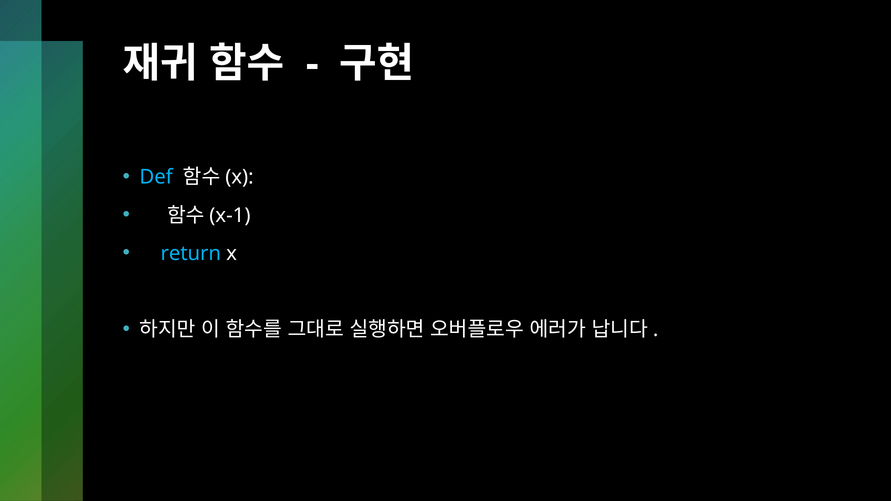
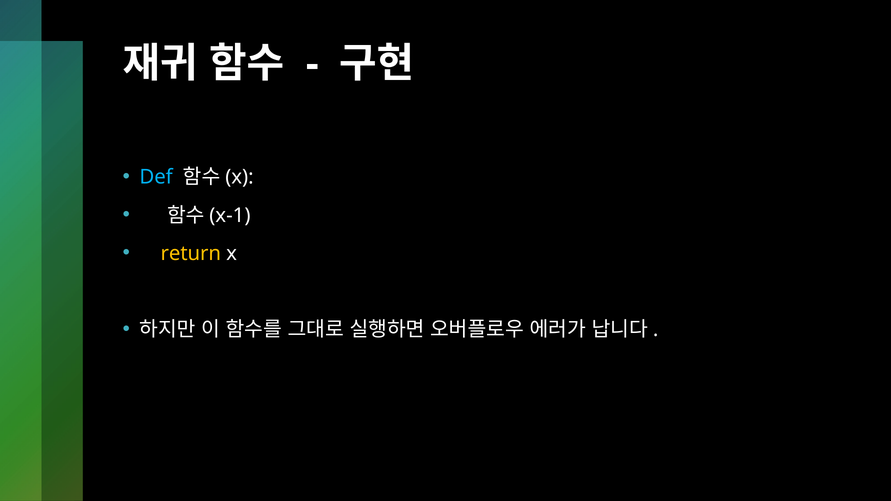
return colour: light blue -> yellow
